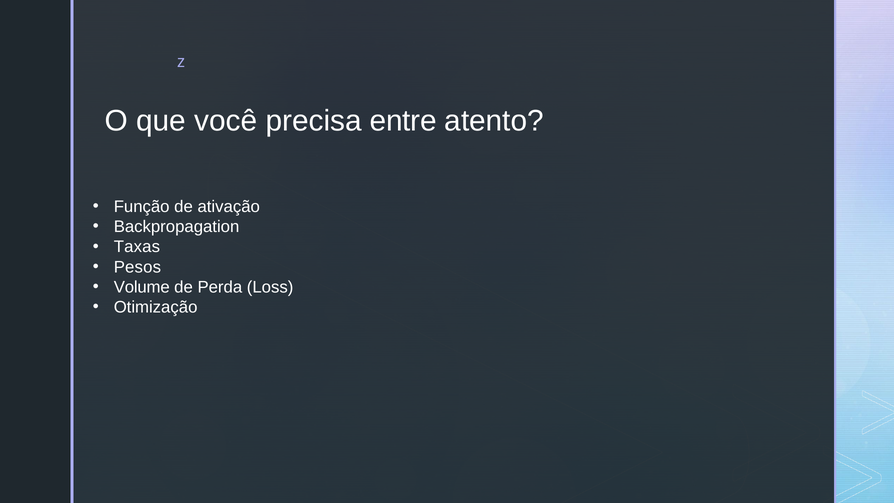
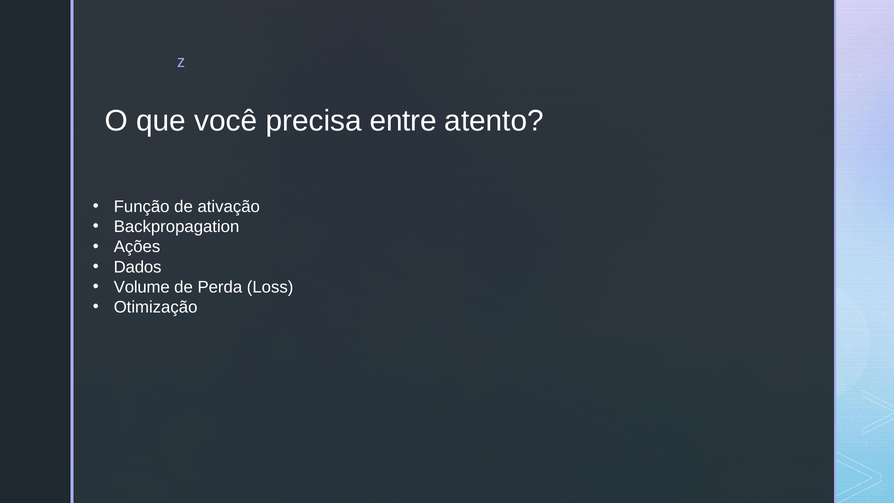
Taxas: Taxas -> Ações
Pesos: Pesos -> Dados
